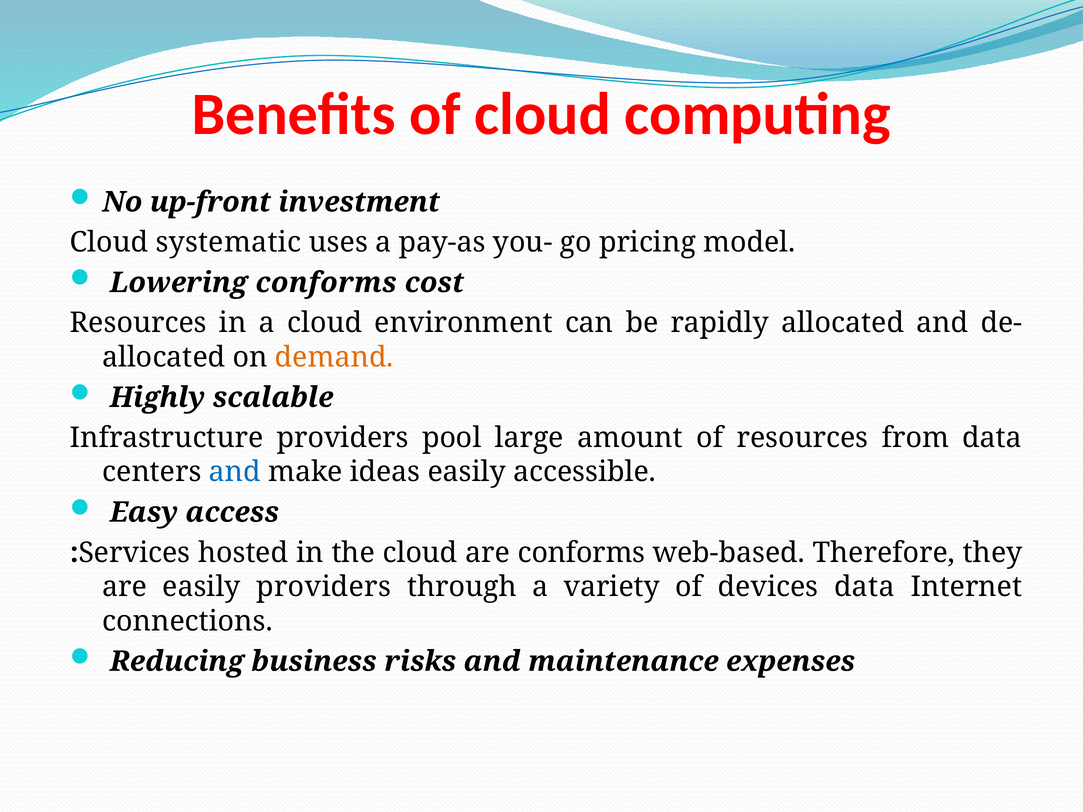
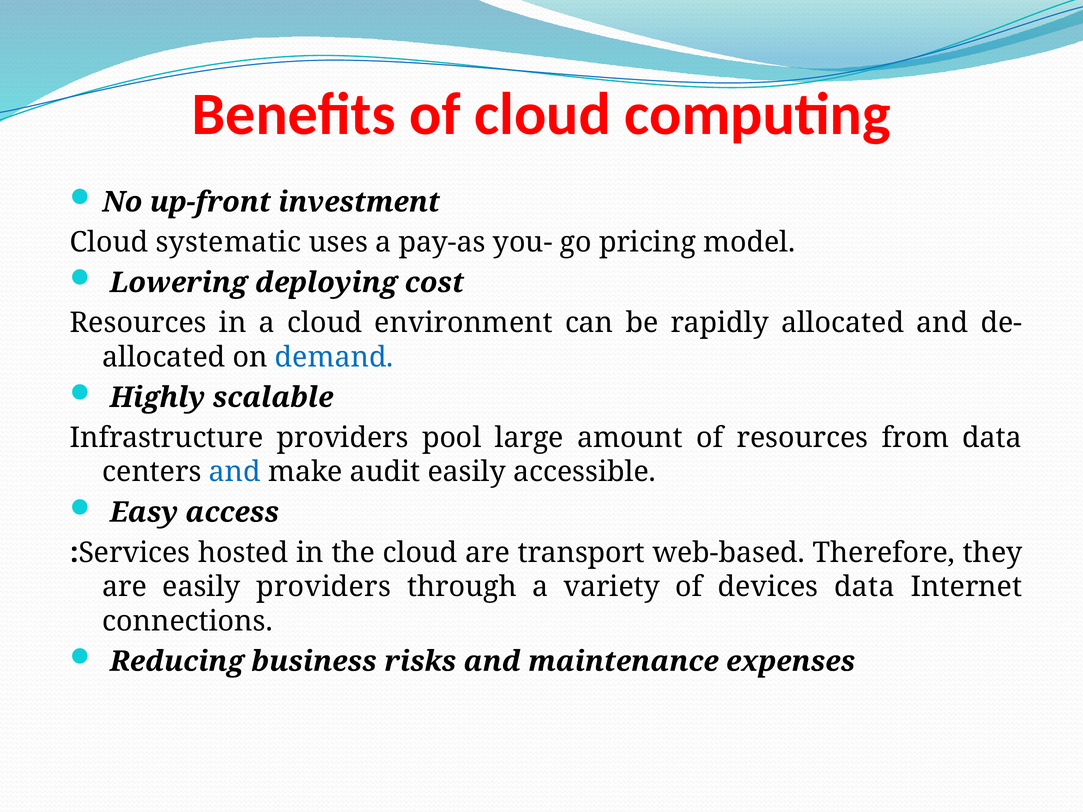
Lowering conforms: conforms -> deploying
demand colour: orange -> blue
ideas: ideas -> audit
are conforms: conforms -> transport
